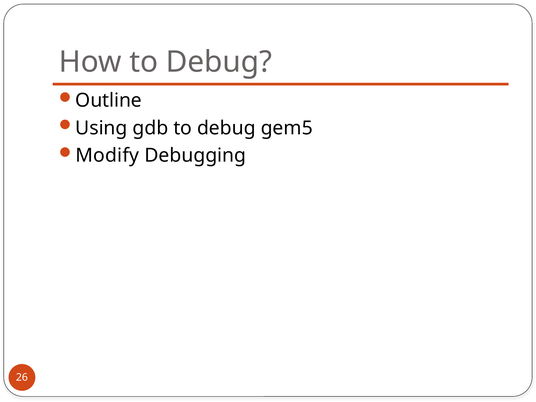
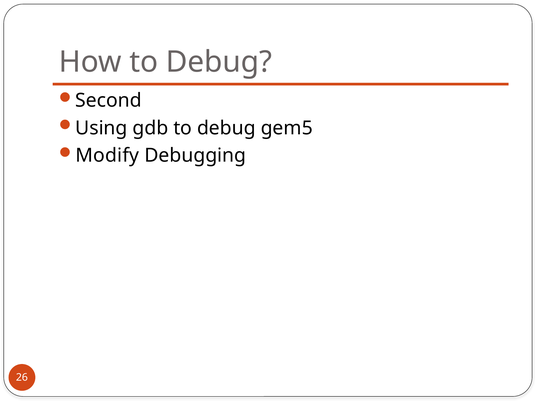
Outline: Outline -> Second
